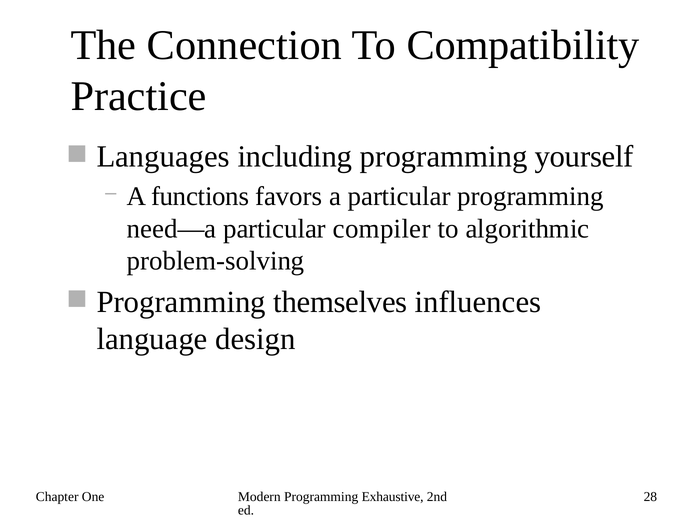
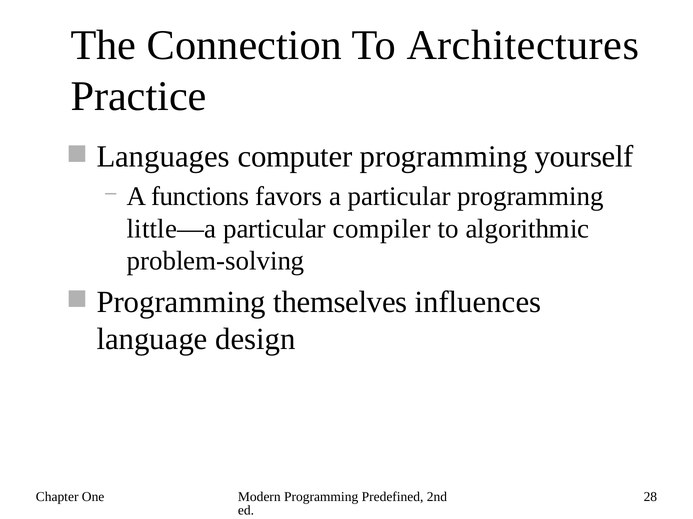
Compatibility: Compatibility -> Architectures
including: including -> computer
need—a: need—a -> little—a
Exhaustive: Exhaustive -> Predefined
